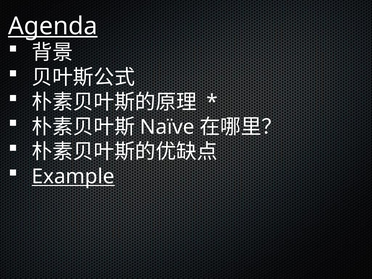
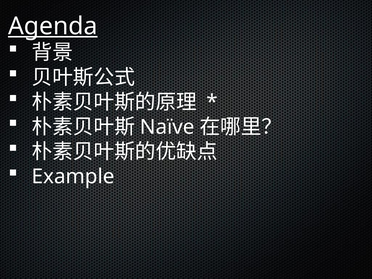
Example underline: present -> none
